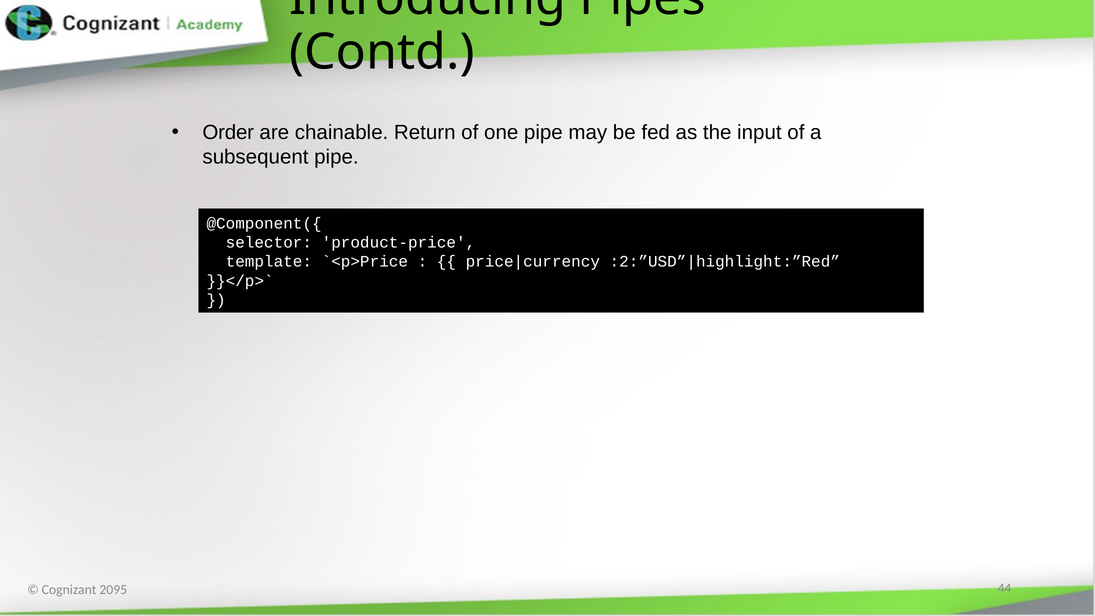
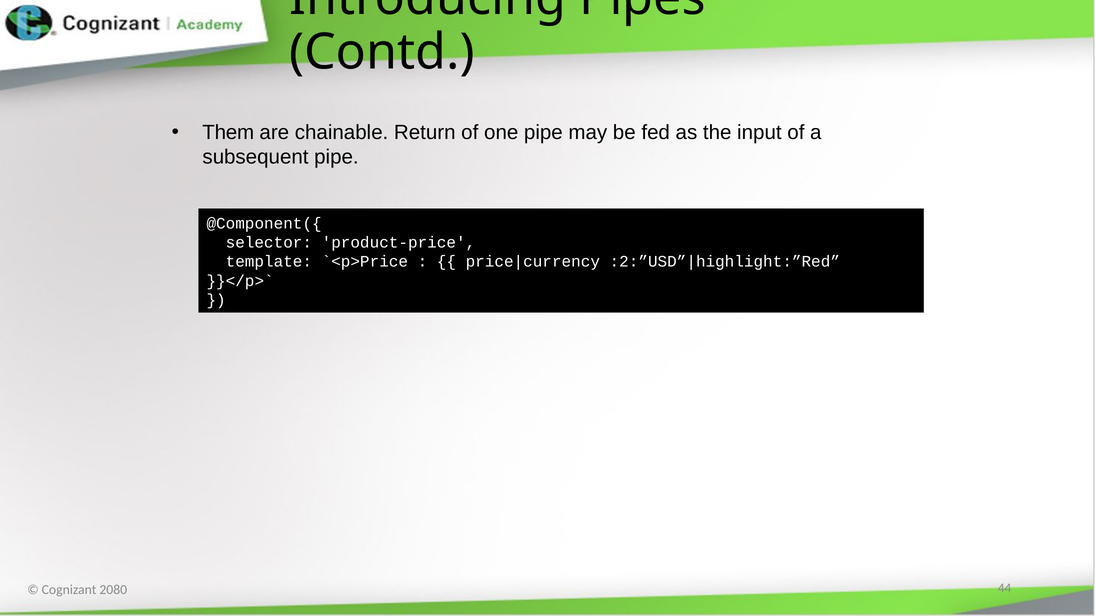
Order: Order -> Them
2095: 2095 -> 2080
